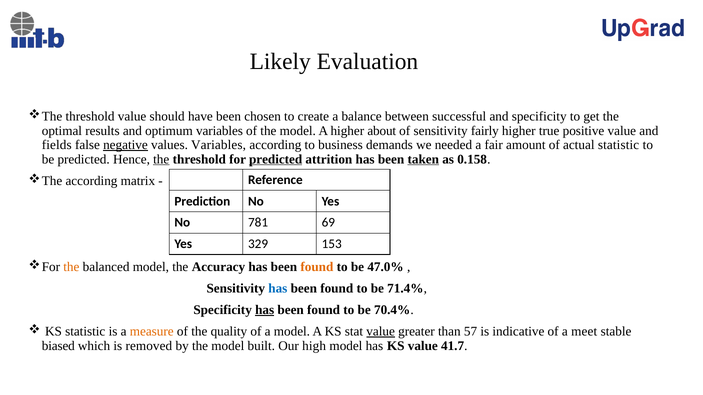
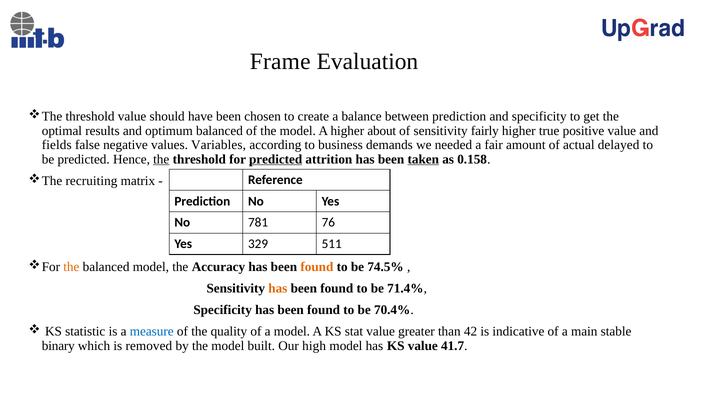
Likely: Likely -> Frame
between successful: successful -> prediction
optimum variables: variables -> balanced
negative underline: present -> none
actual statistic: statistic -> delayed
according at (91, 181): according -> recruiting
69: 69 -> 76
153: 153 -> 511
47.0%: 47.0% -> 74.5%
has at (278, 289) colour: blue -> orange
has at (265, 310) underline: present -> none
measure colour: orange -> blue
value at (381, 332) underline: present -> none
57: 57 -> 42
meet: meet -> main
biased: biased -> binary
